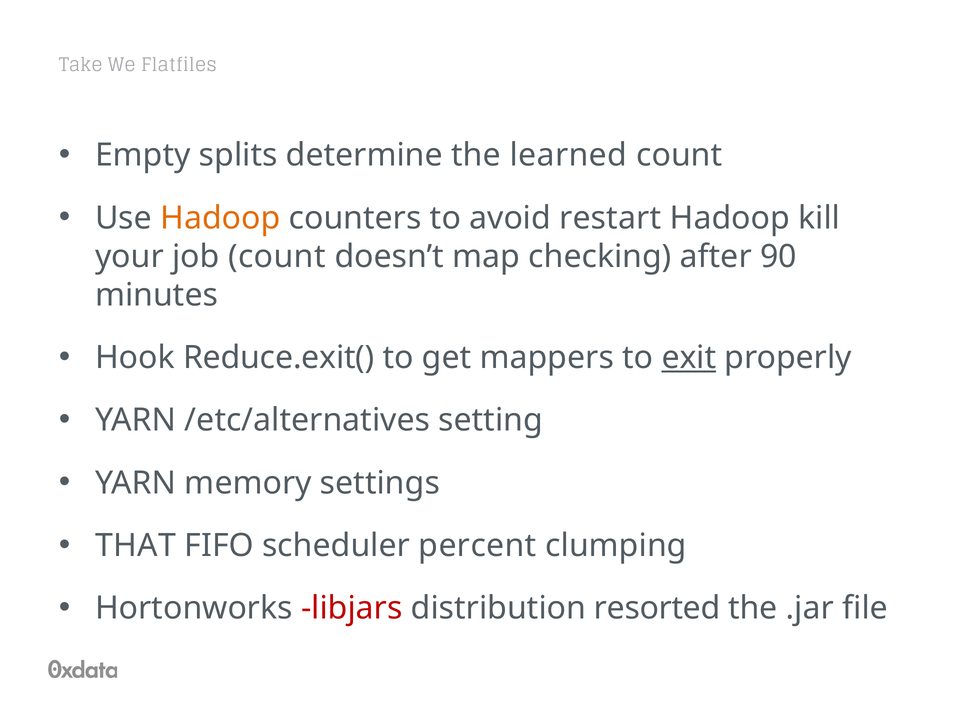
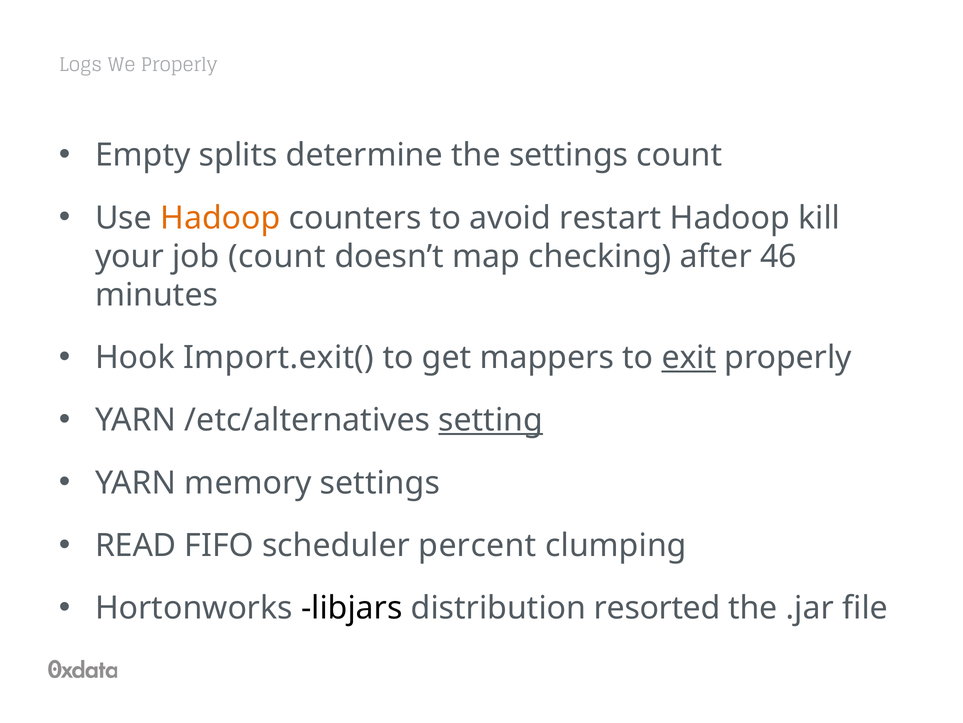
Take: Take -> Logs
We Flatfiles: Flatfiles -> Properly
the learned: learned -> settings
90: 90 -> 46
Reduce.exit(: Reduce.exit( -> Import.exit(
setting underline: none -> present
THAT: THAT -> READ
libjars colour: red -> black
